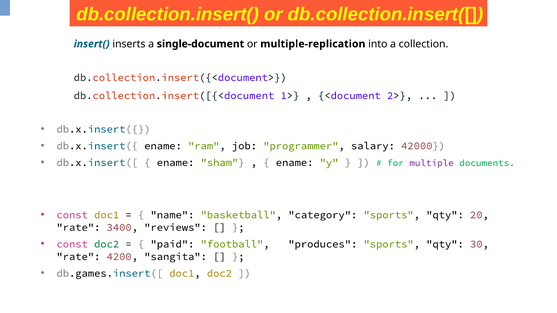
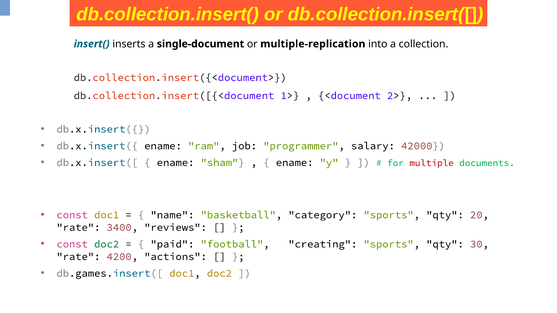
multiple colour: purple -> red
produces: produces -> creating
sangita: sangita -> actions
